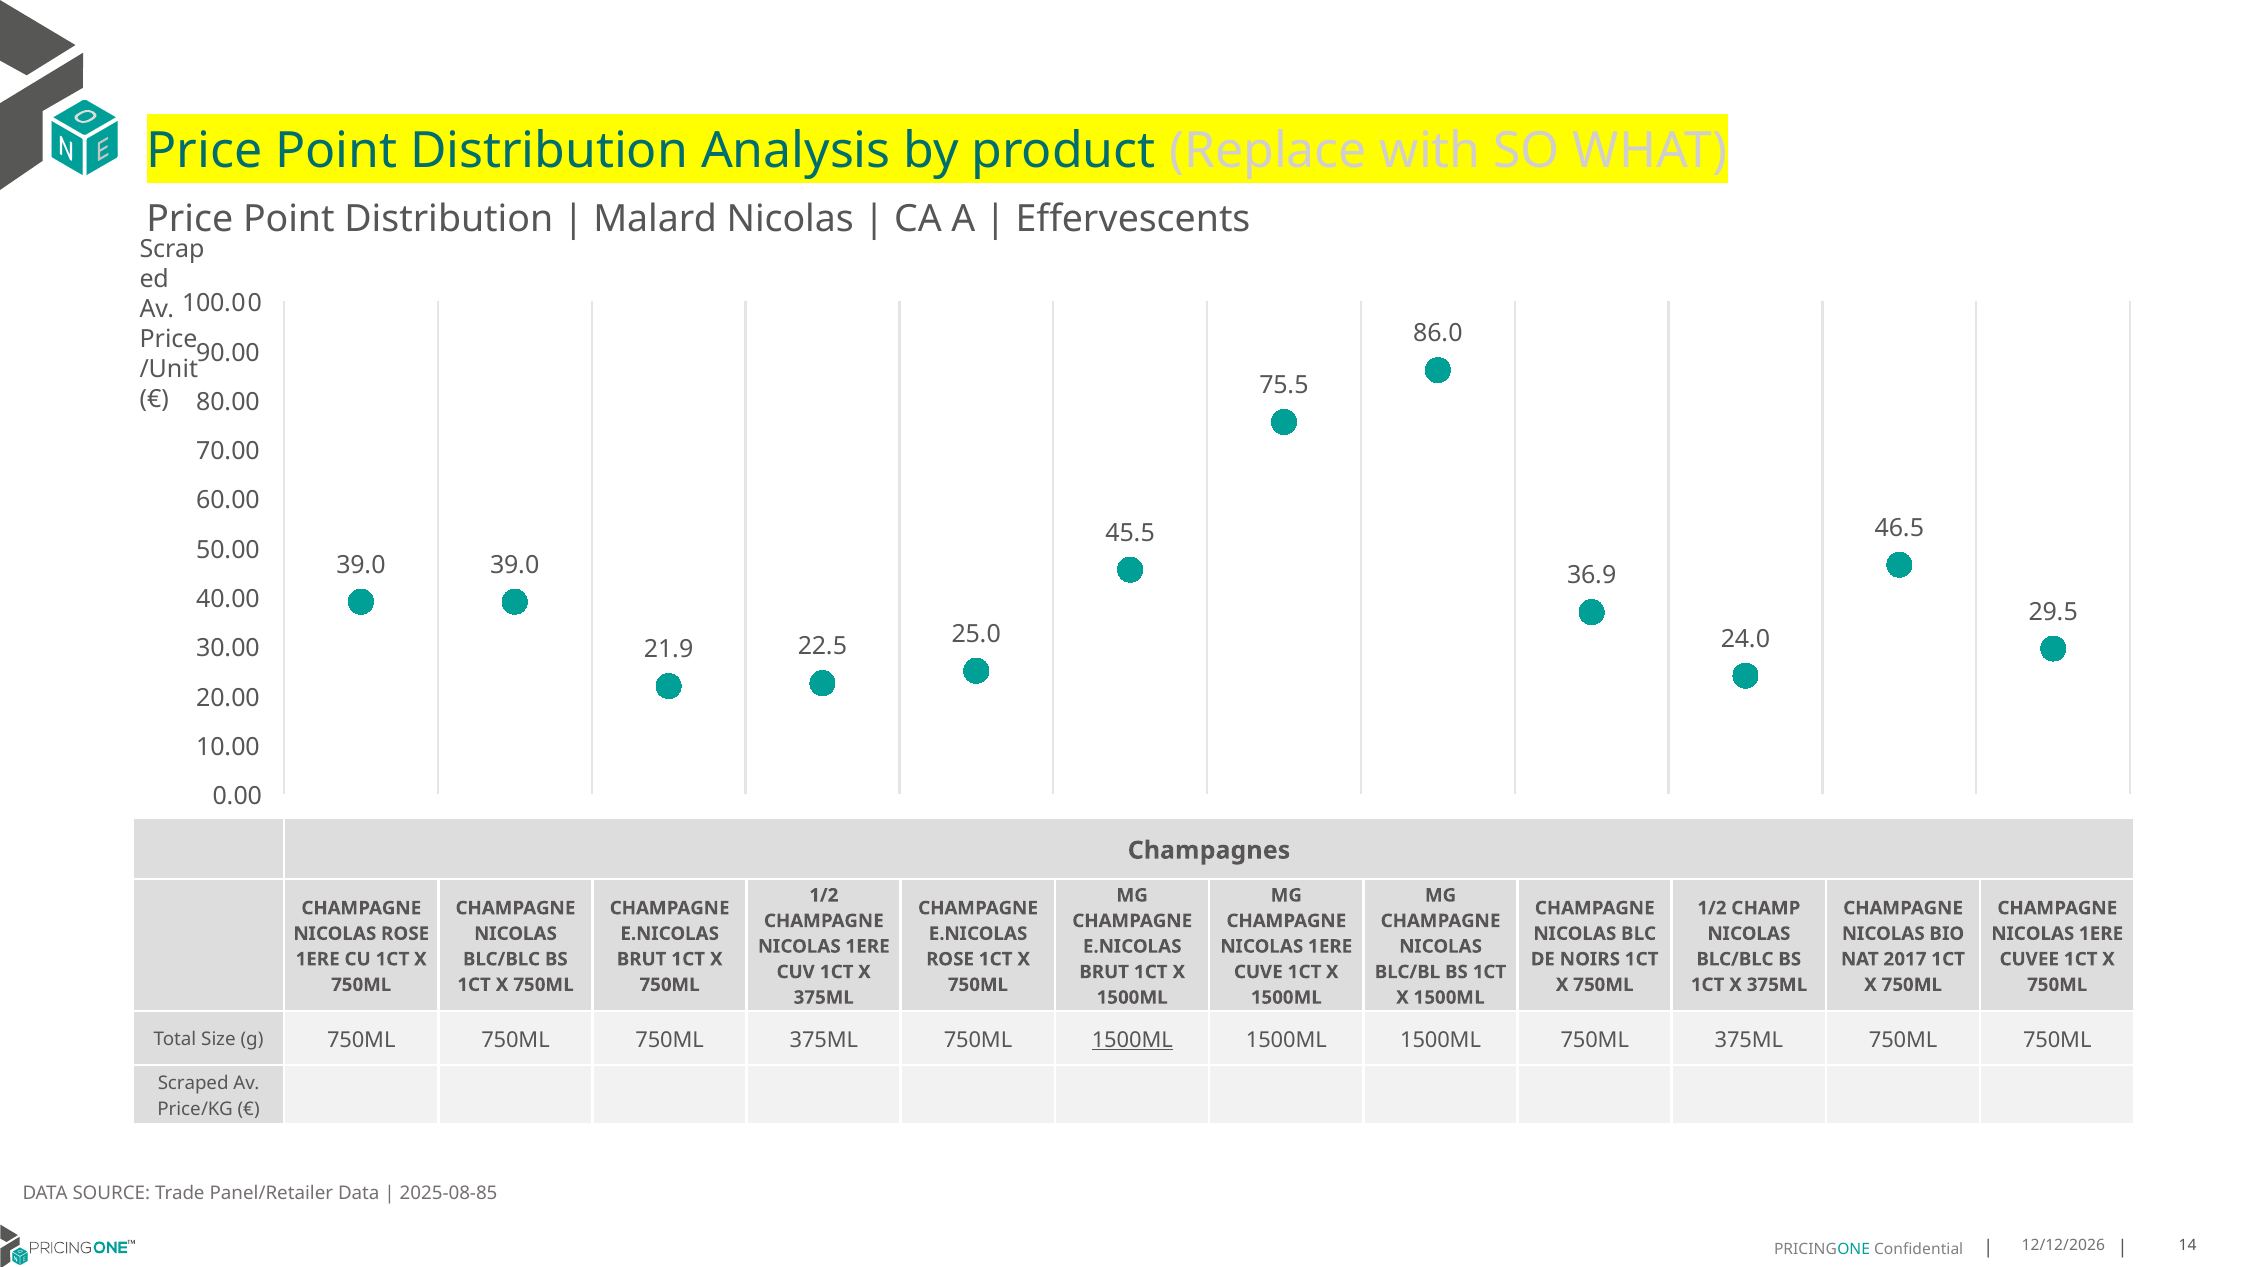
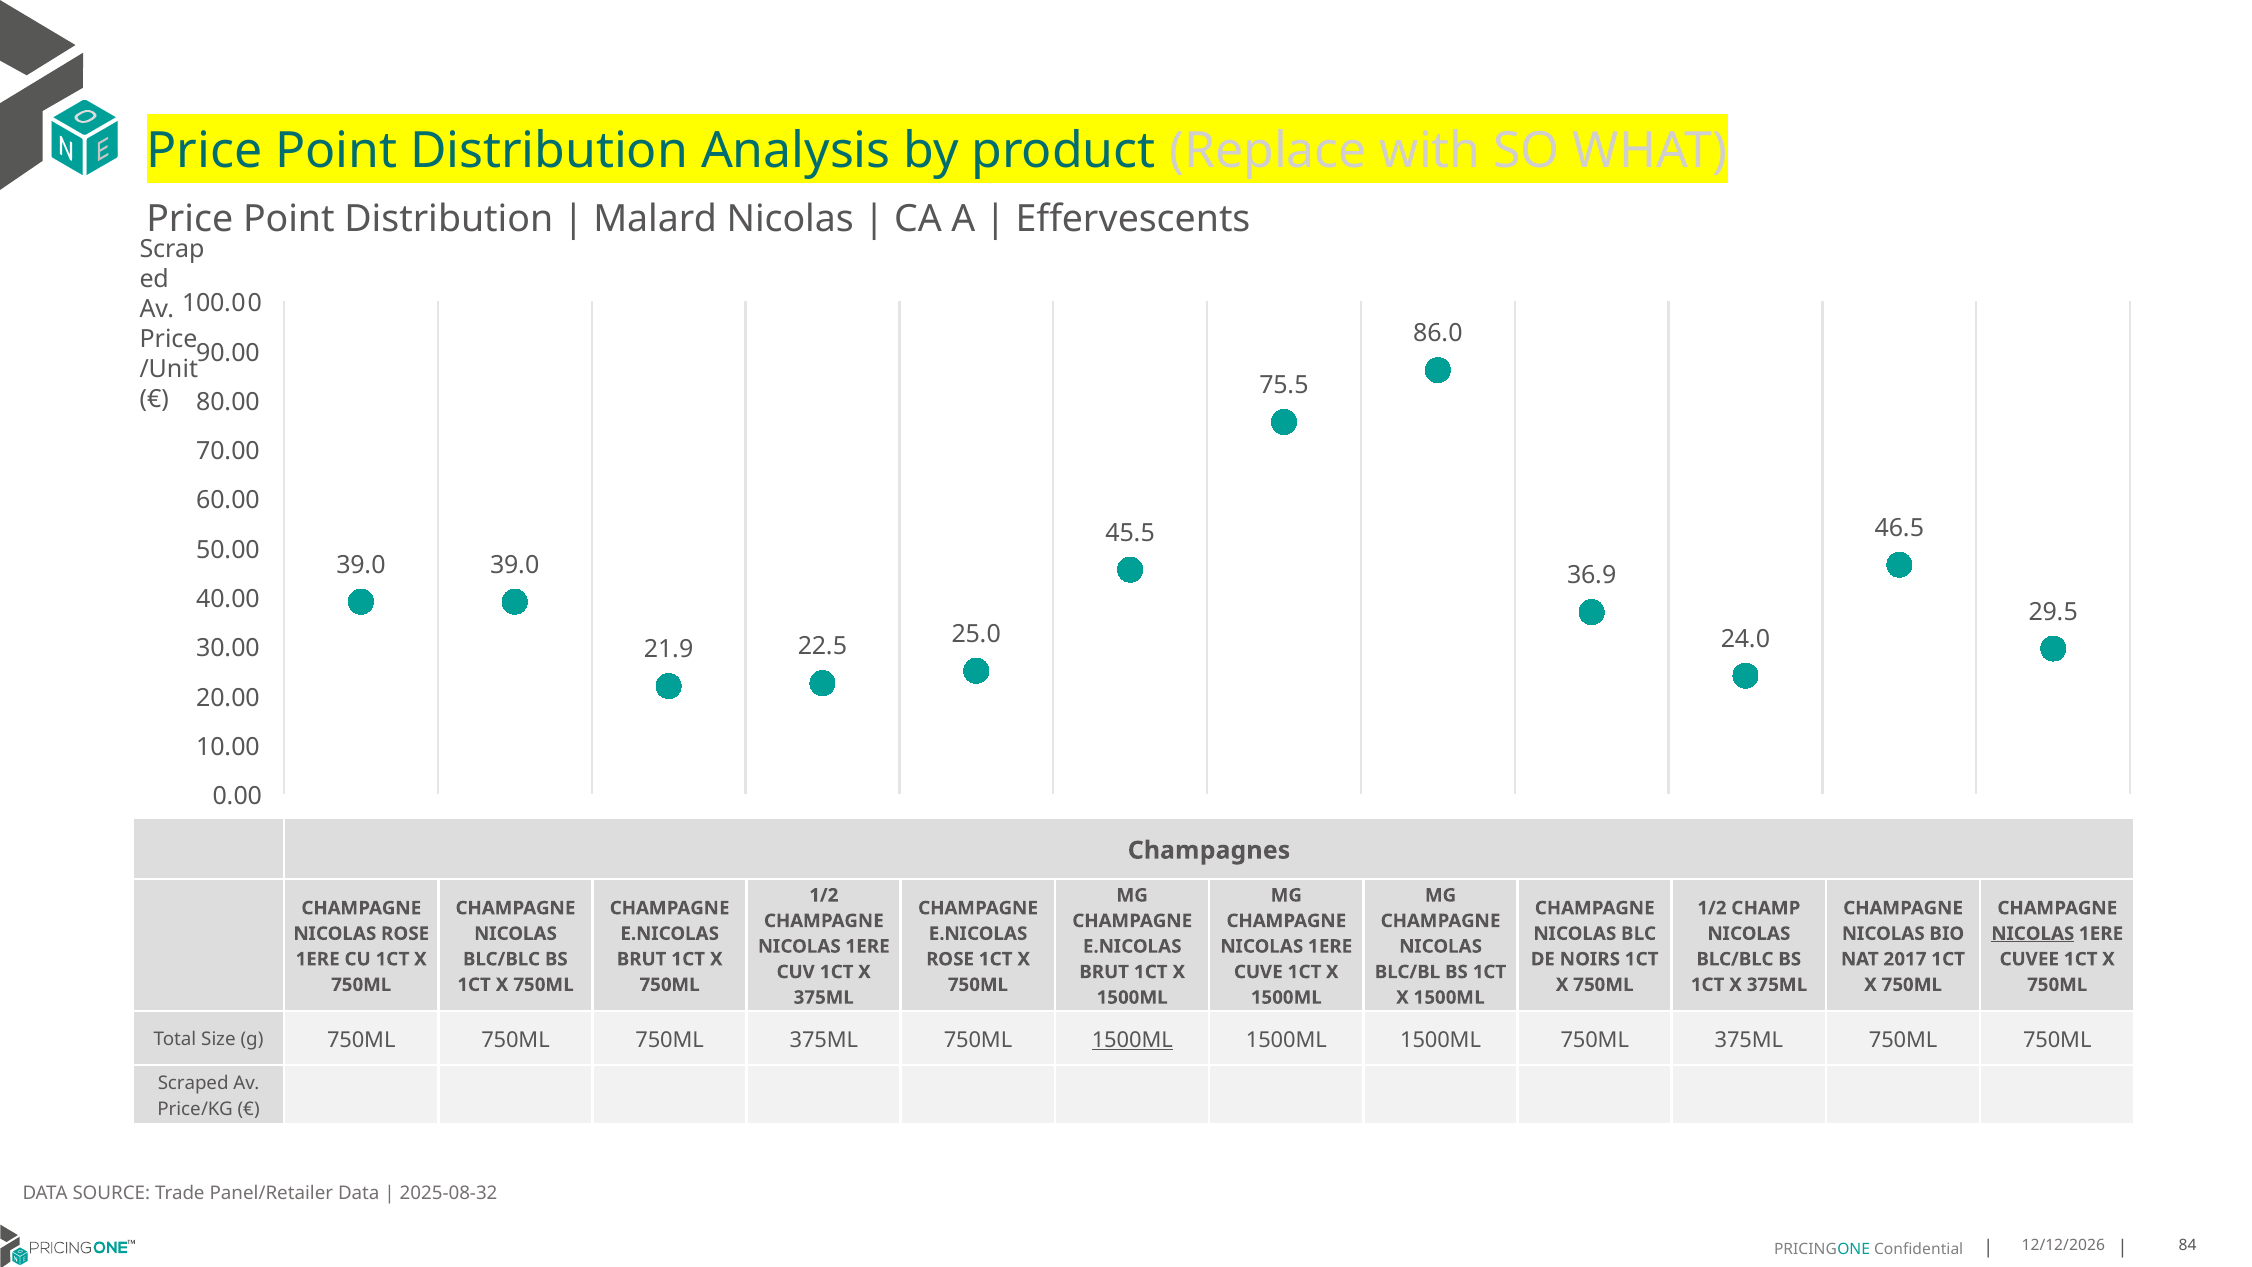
NICOLAS at (2033, 934) underline: none -> present
2025-08-85: 2025-08-85 -> 2025-08-32
14: 14 -> 84
